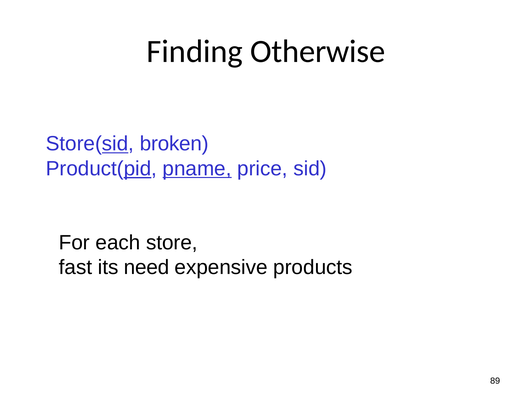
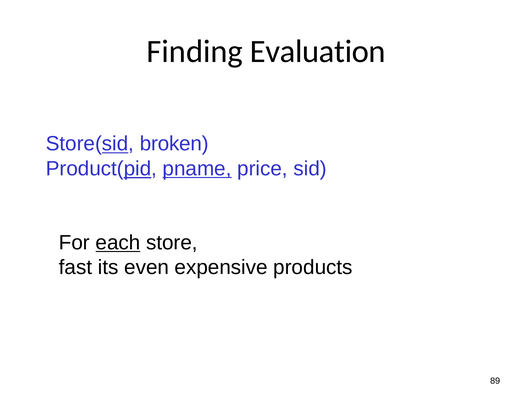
Otherwise: Otherwise -> Evaluation
each underline: none -> present
need: need -> even
